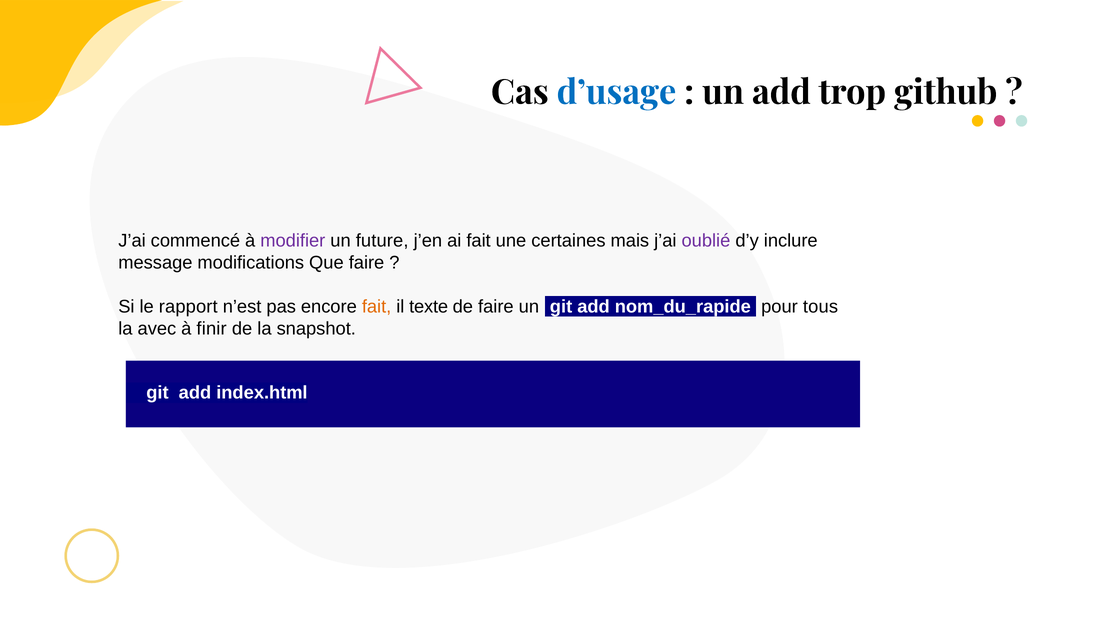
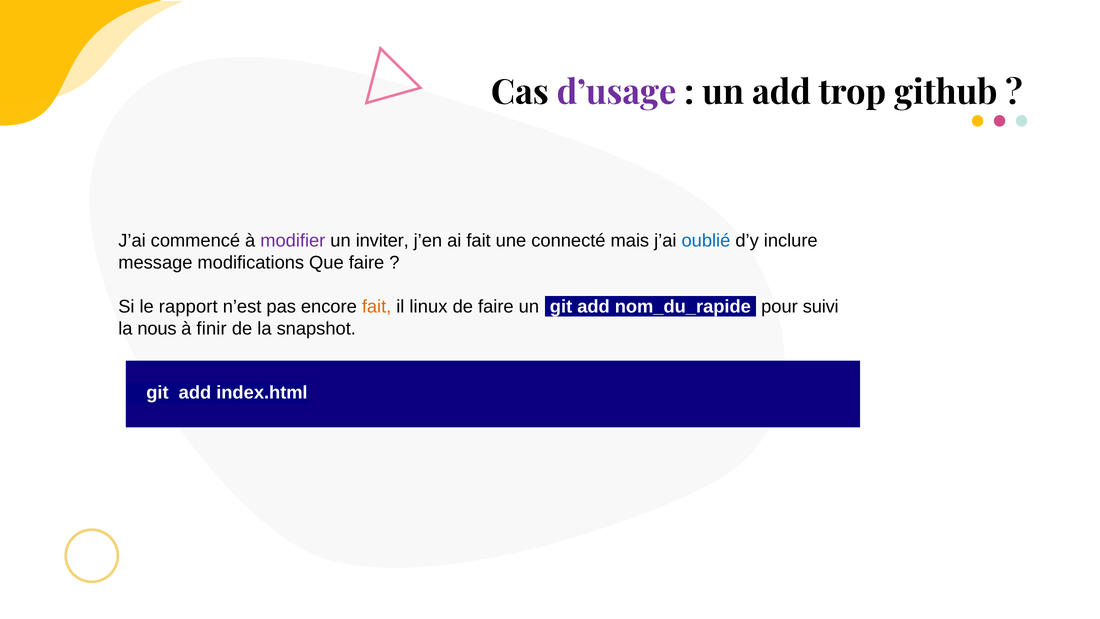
d’usage colour: blue -> purple
future: future -> inviter
certaines: certaines -> connecté
oublié colour: purple -> blue
texte: texte -> linux
tous: tous -> suivi
avec: avec -> nous
